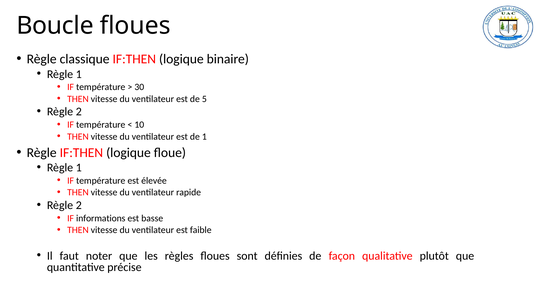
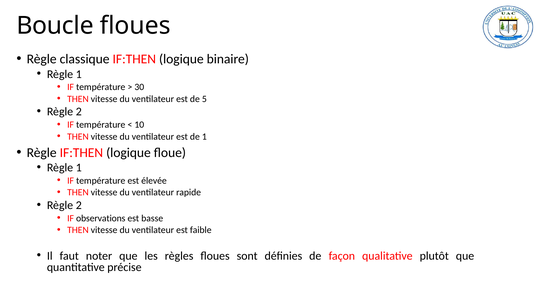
informations: informations -> observations
